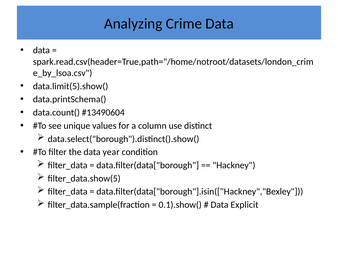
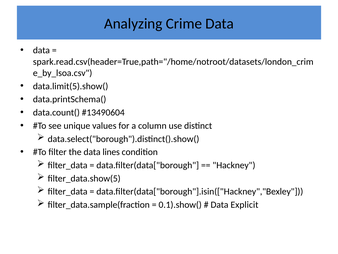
year: year -> lines
